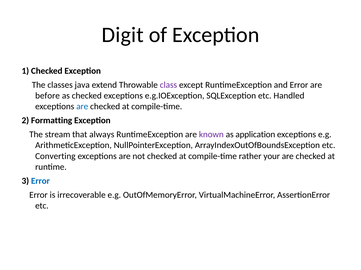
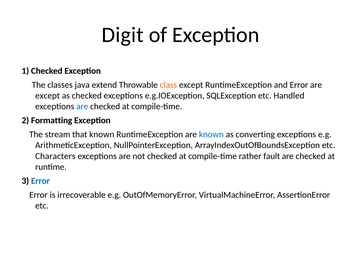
class colour: purple -> orange
before at (48, 96): before -> except
that always: always -> known
known at (211, 135) colour: purple -> blue
application: application -> converting
Converting: Converting -> Characters
your: your -> fault
